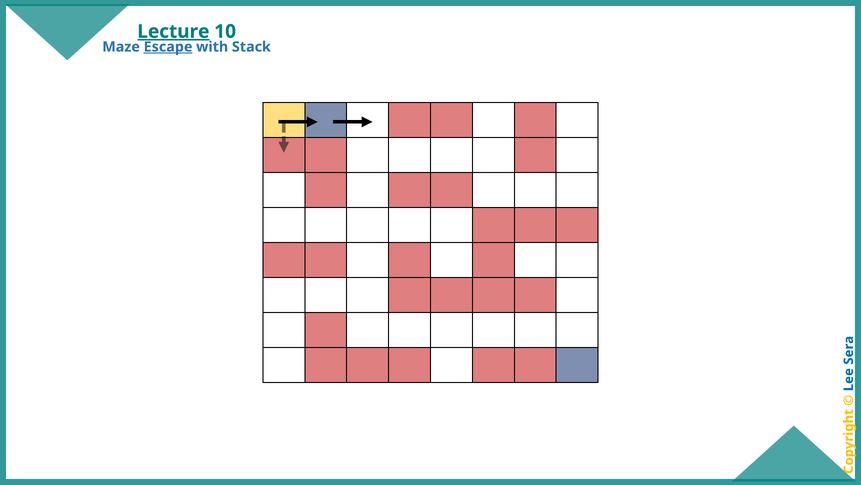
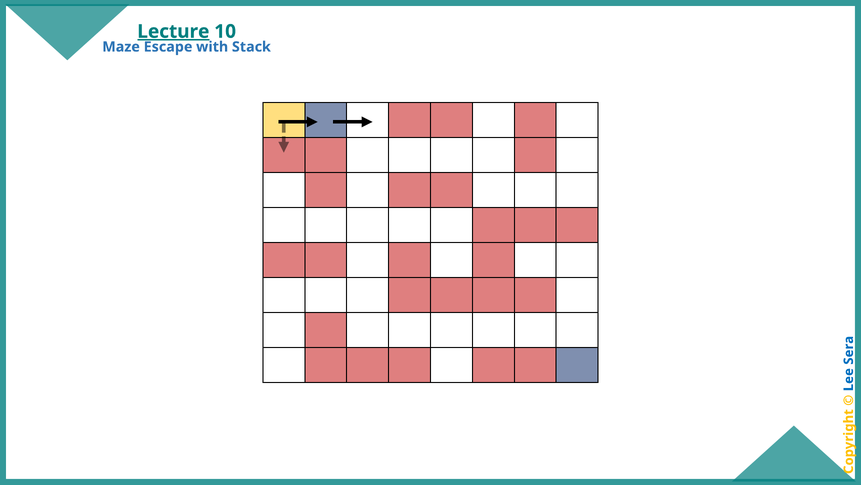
Escape underline: present -> none
